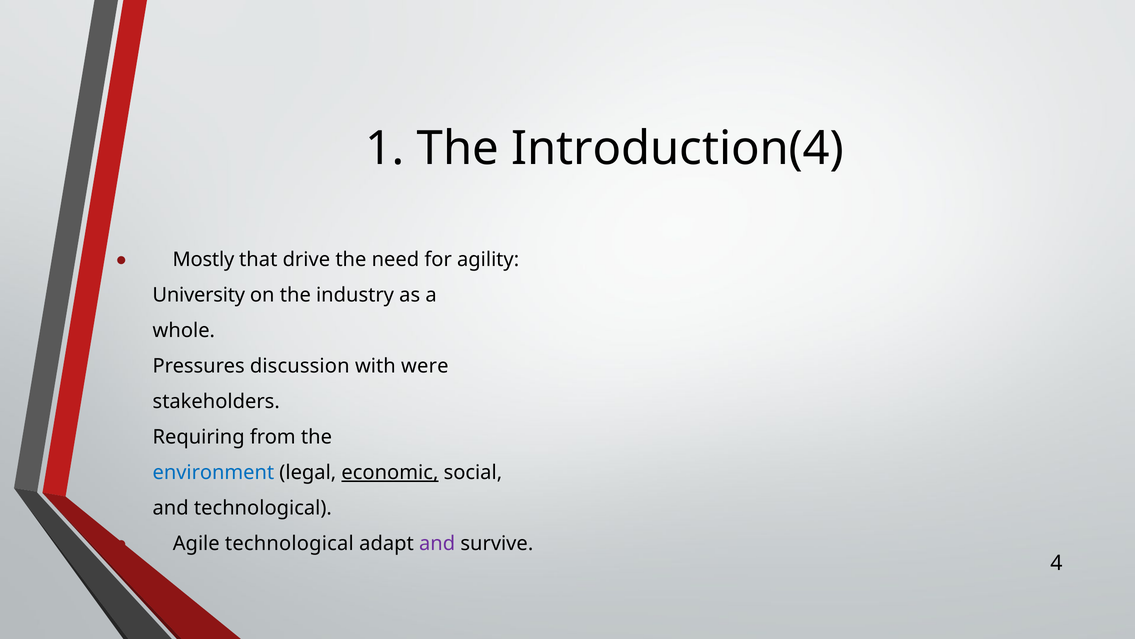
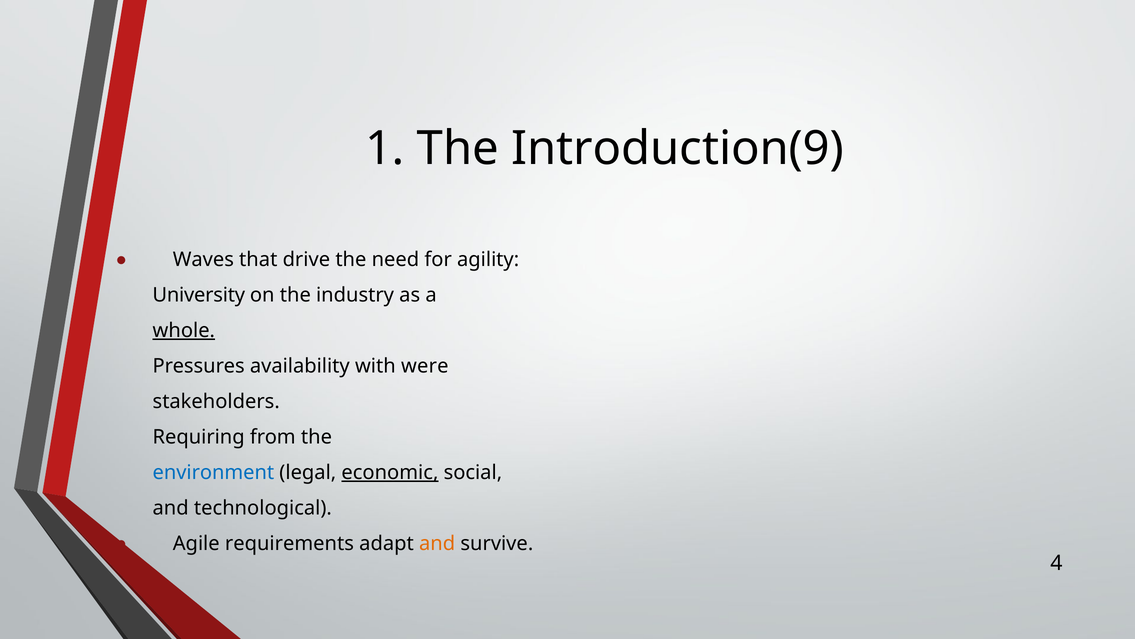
Introduction(4: Introduction(4 -> Introduction(9
Mostly: Mostly -> Waves
whole underline: none -> present
discussion: discussion -> availability
Agile technological: technological -> requirements
and at (437, 543) colour: purple -> orange
